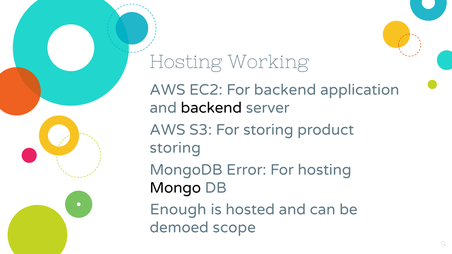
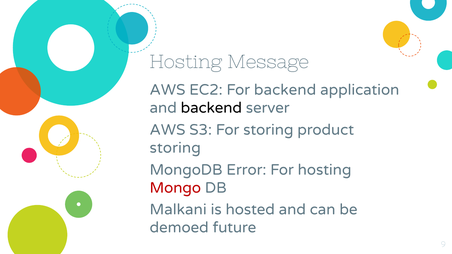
Working: Working -> Message
Mongo colour: black -> red
Enough: Enough -> Malkani
scope: scope -> future
